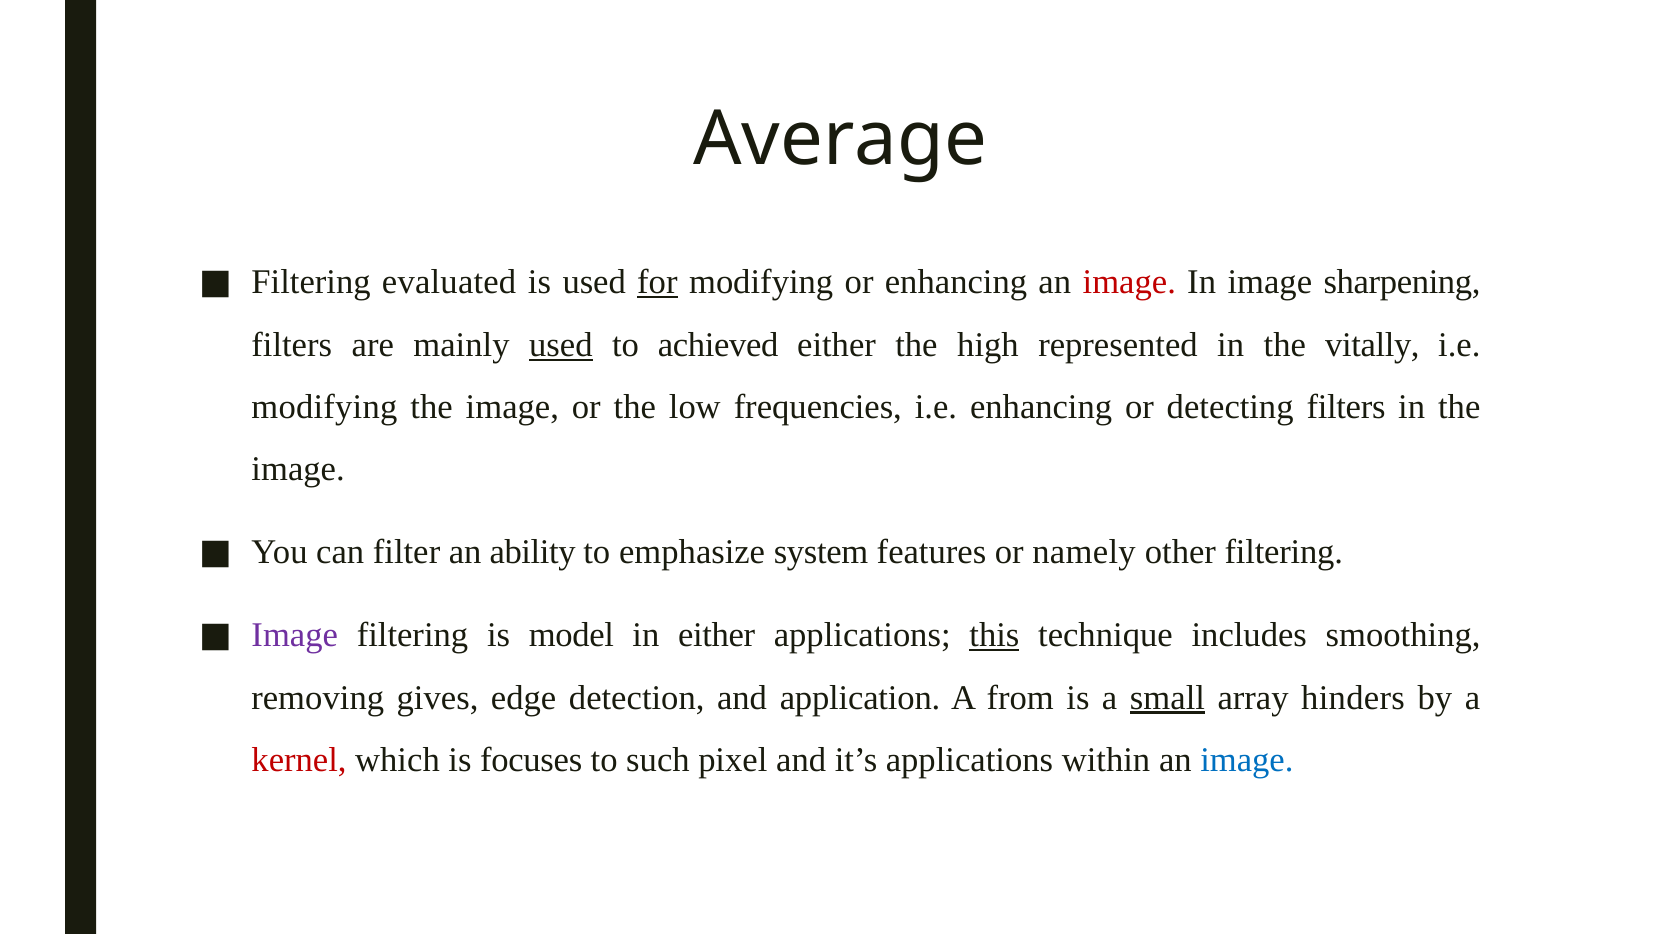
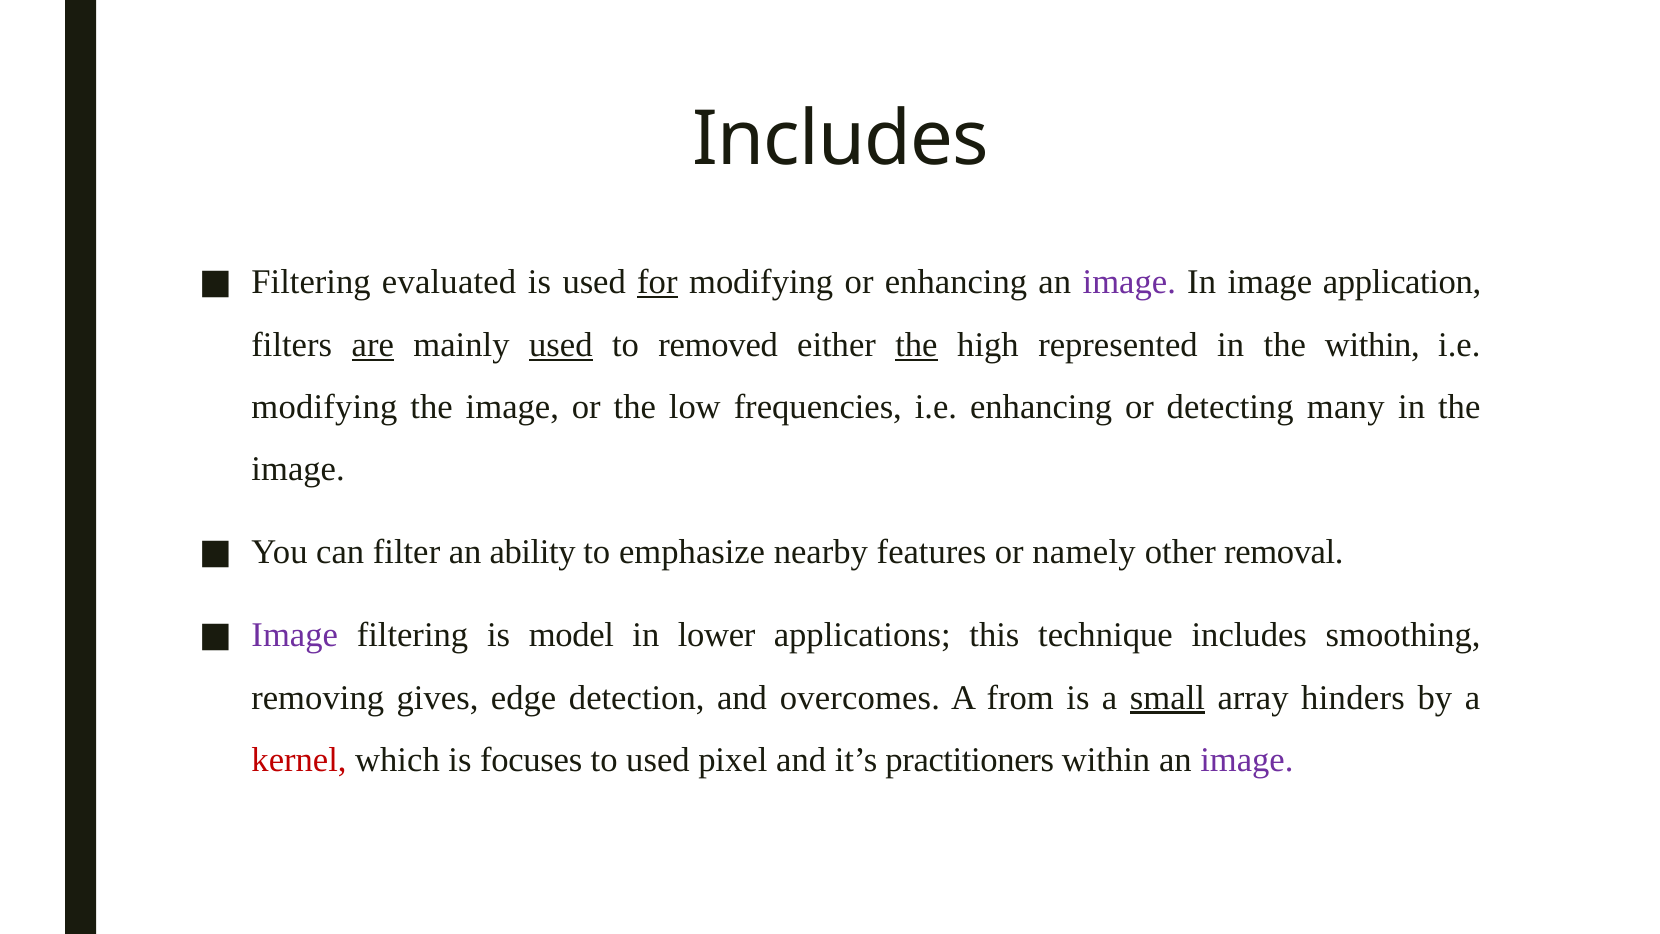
Average at (840, 139): Average -> Includes
image at (1129, 282) colour: red -> purple
sharpening: sharpening -> application
are underline: none -> present
achieved: achieved -> removed
the at (916, 345) underline: none -> present
the vitally: vitally -> within
detecting filters: filters -> many
system: system -> nearby
other filtering: filtering -> removal
in either: either -> lower
this underline: present -> none
application: application -> overcomes
to such: such -> used
it’s applications: applications -> practitioners
image at (1247, 760) colour: blue -> purple
